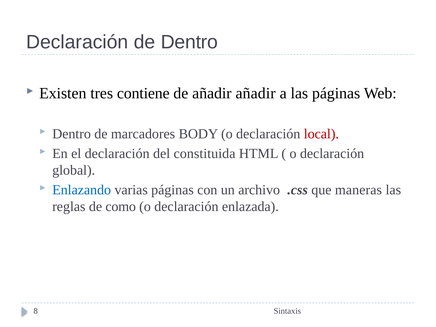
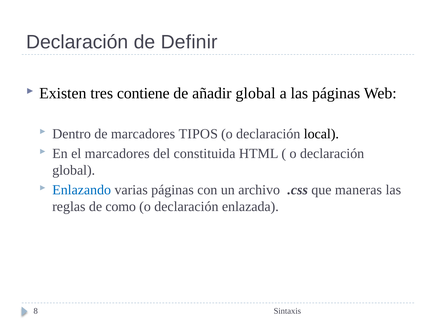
de Dentro: Dentro -> Definir
añadir añadir: añadir -> global
BODY: BODY -> TIPOS
local colour: red -> black
el declaración: declaración -> marcadores
